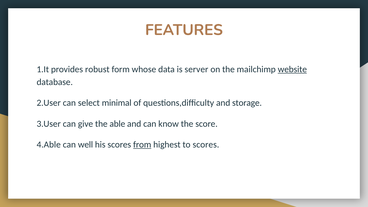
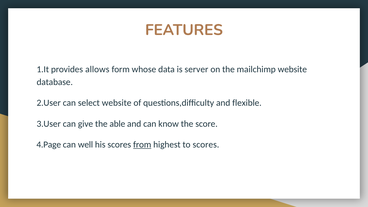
robust: robust -> allows
website at (292, 69) underline: present -> none
select minimal: minimal -> website
storage: storage -> flexible
4.Able: 4.Able -> 4.Page
